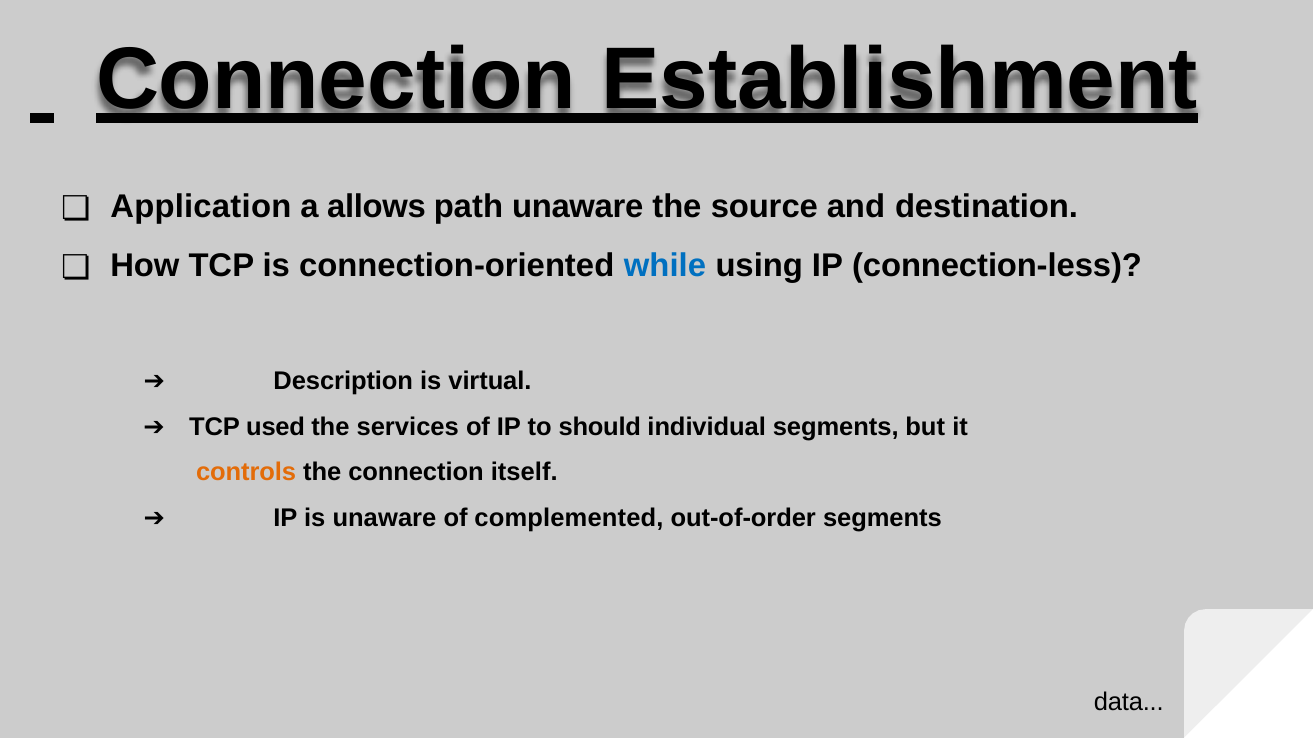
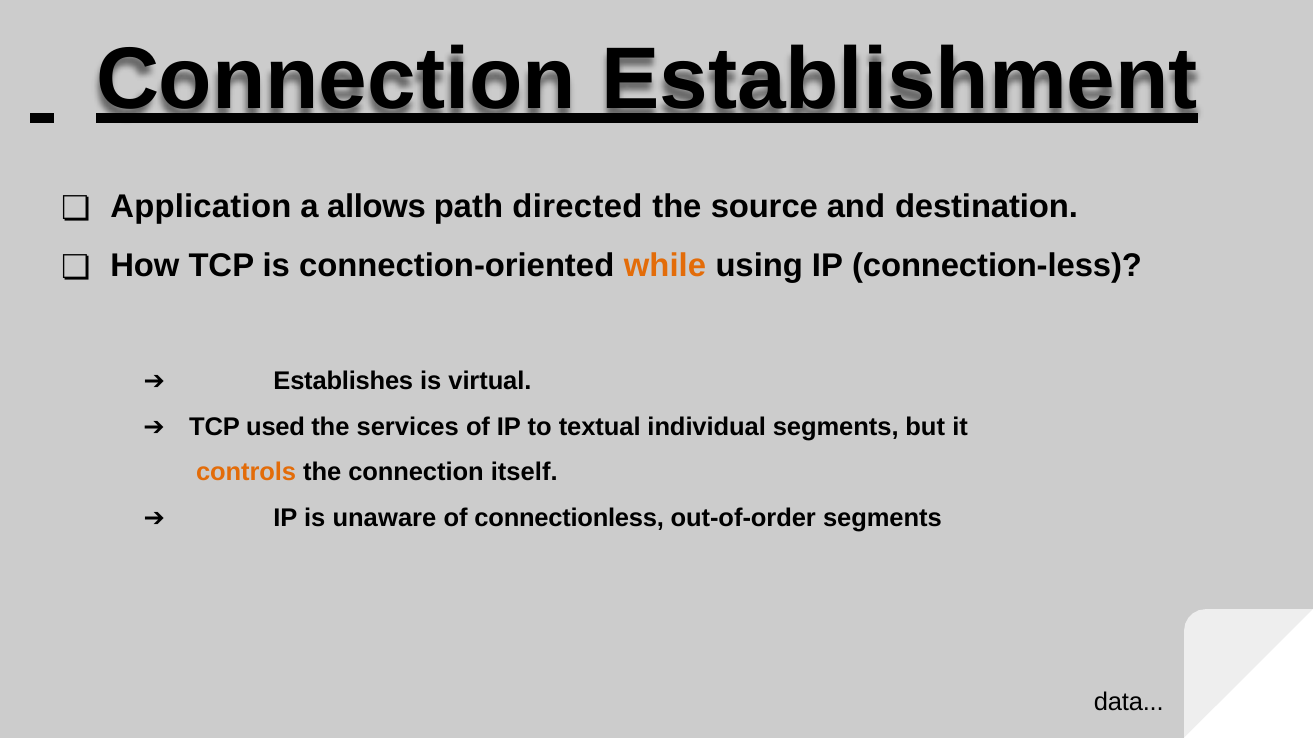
path unaware: unaware -> directed
while colour: blue -> orange
Description: Description -> Establishes
should: should -> textual
complemented: complemented -> connectionless
